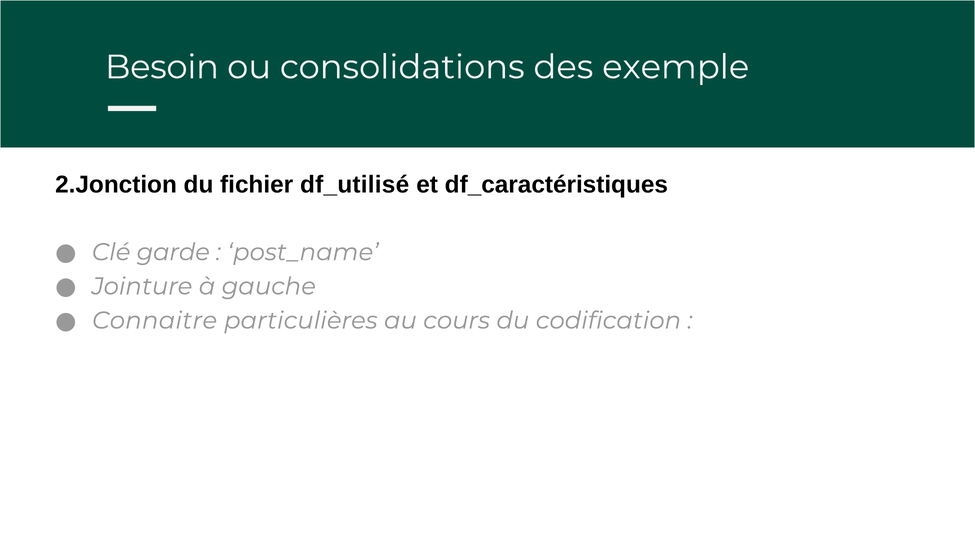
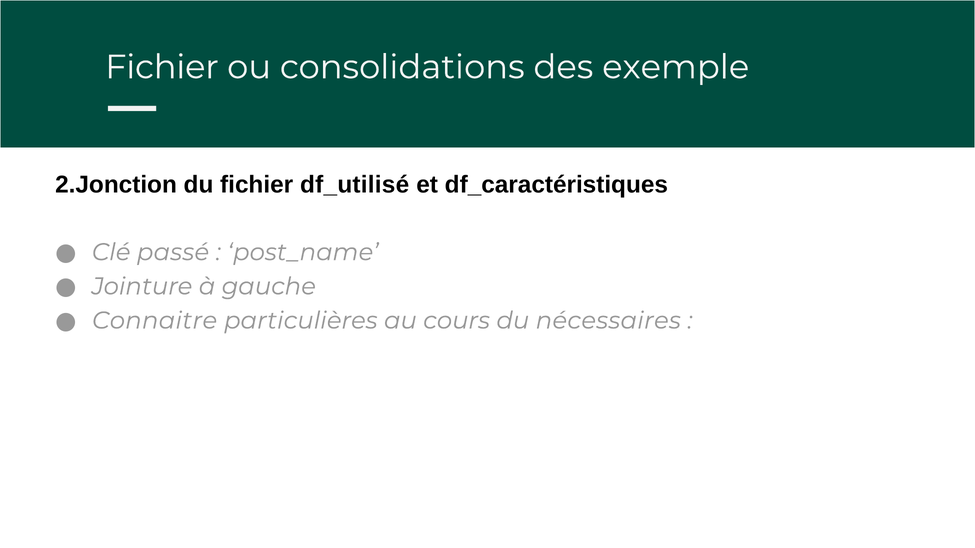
Besoin at (162, 67): Besoin -> Fichier
garde: garde -> passé
codification: codification -> nécessaires
